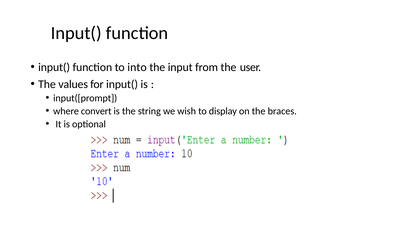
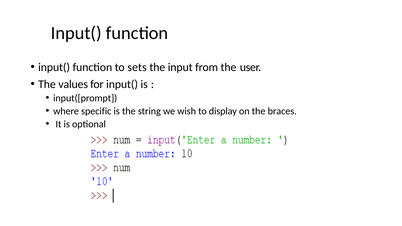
into: into -> sets
convert: convert -> specific
